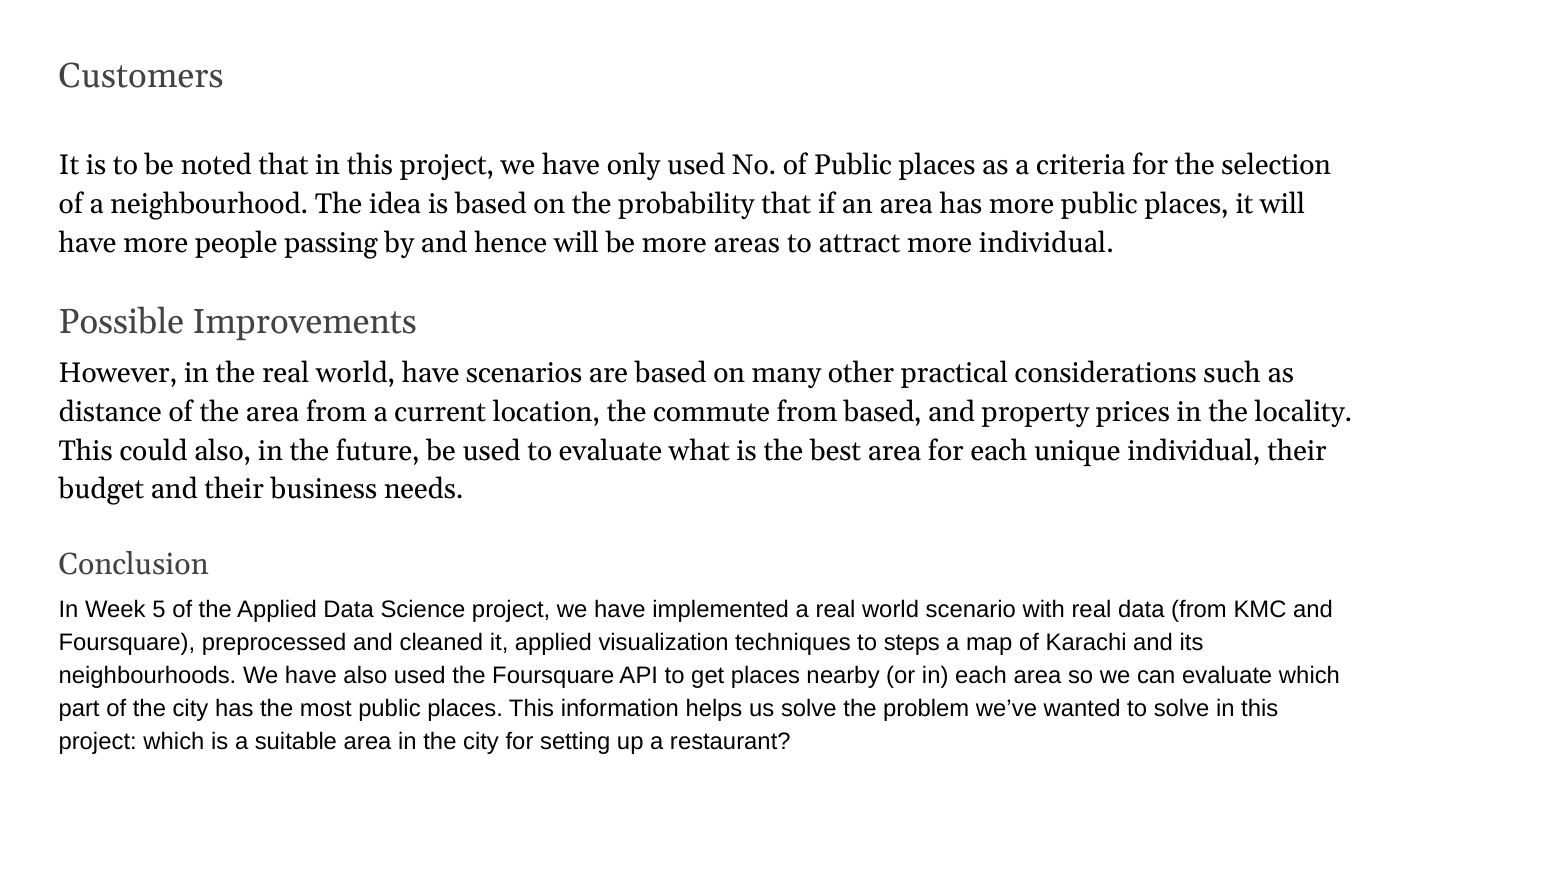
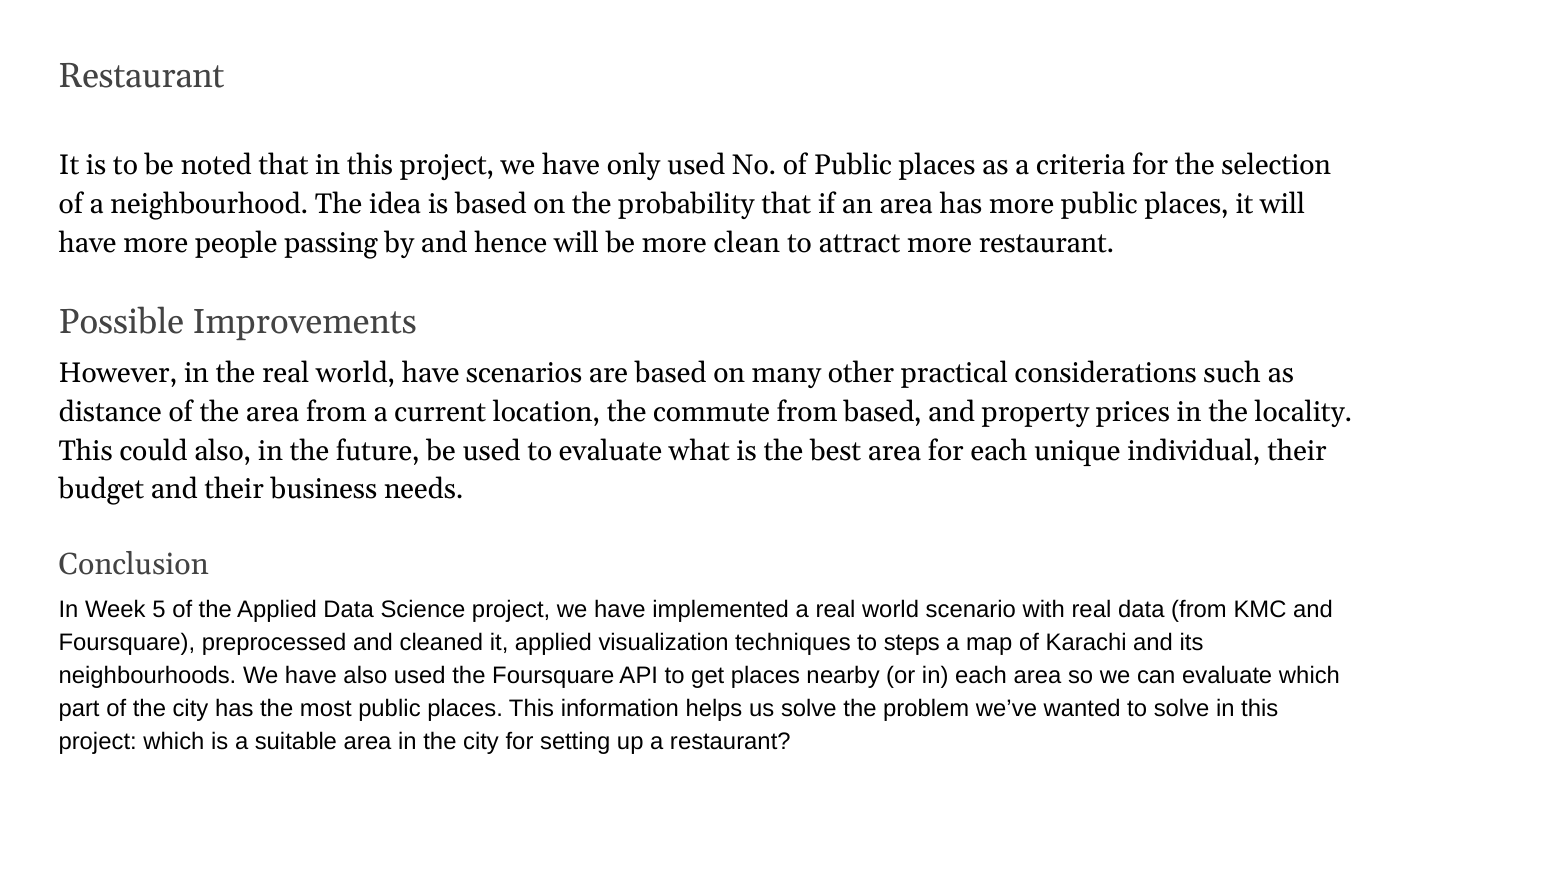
Customers at (141, 76): Customers -> Restaurant
areas: areas -> clean
more individual: individual -> restaurant
